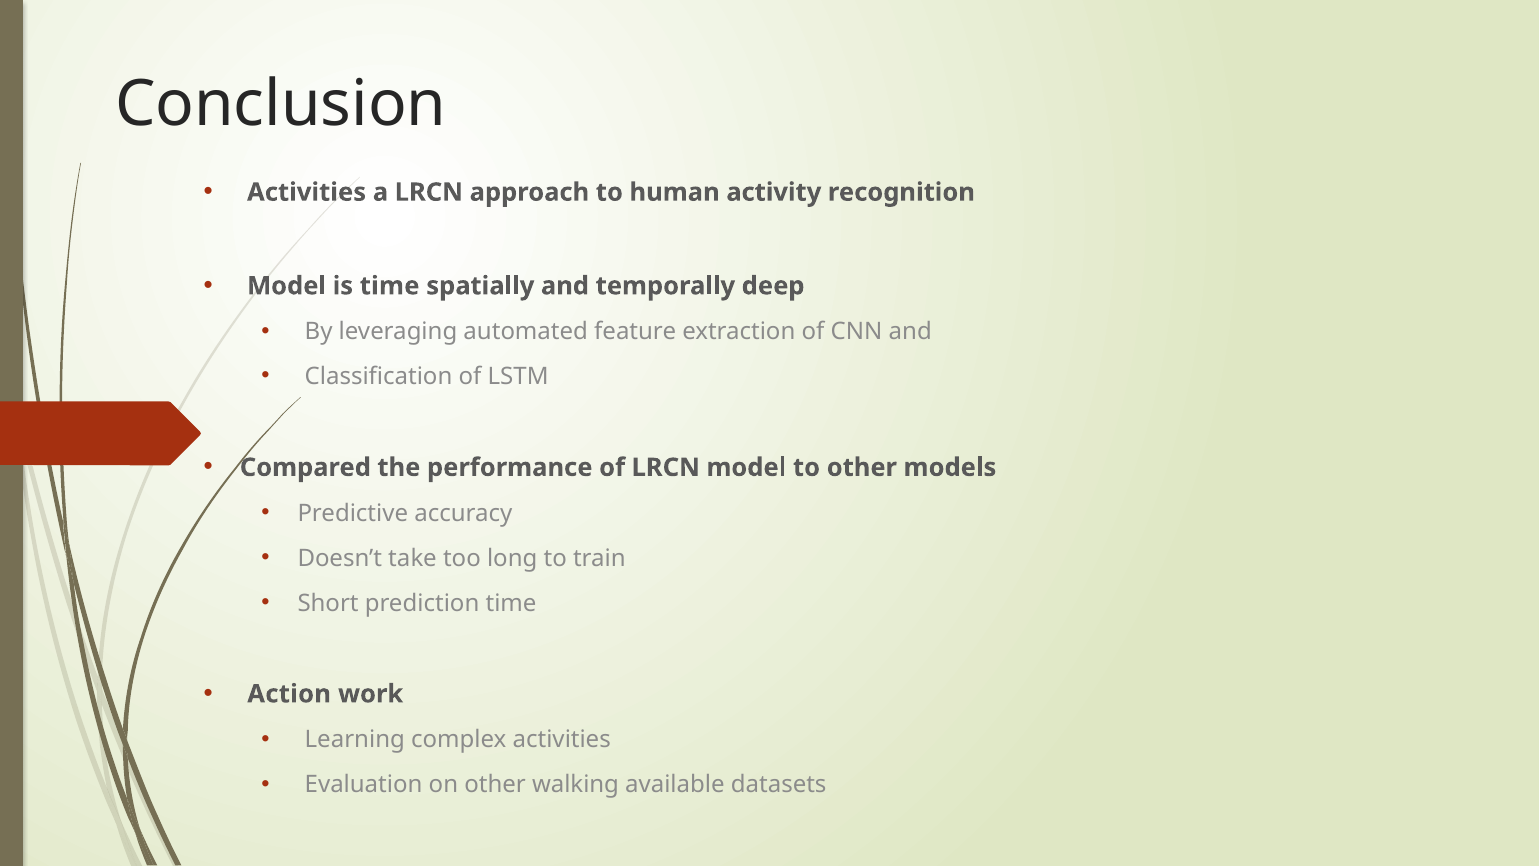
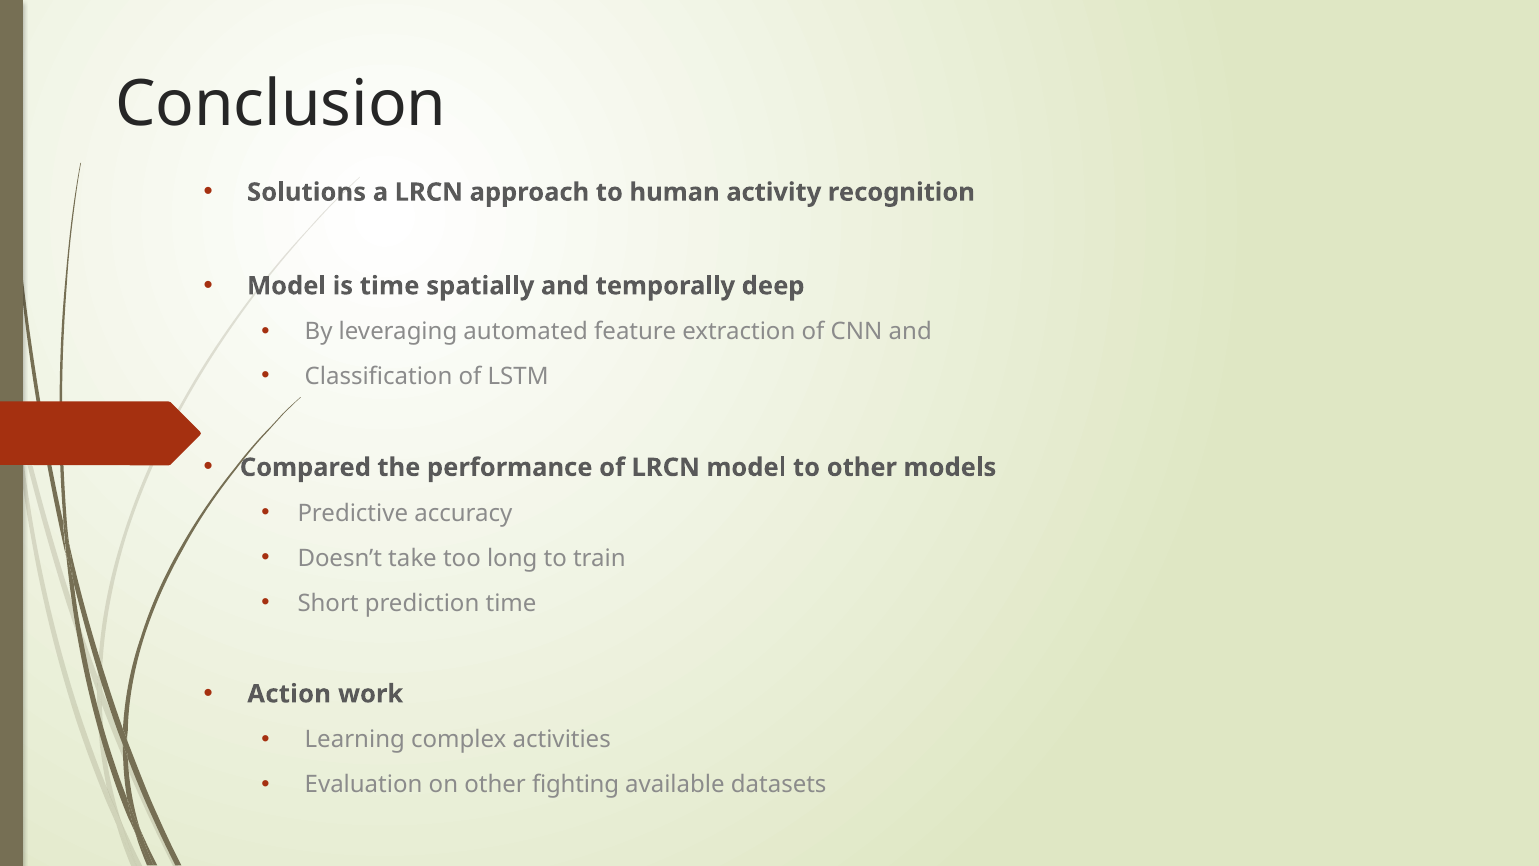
Activities at (307, 192): Activities -> Solutions
walking: walking -> fighting
